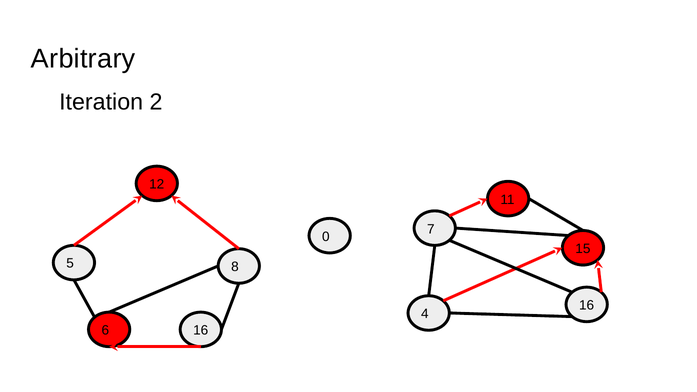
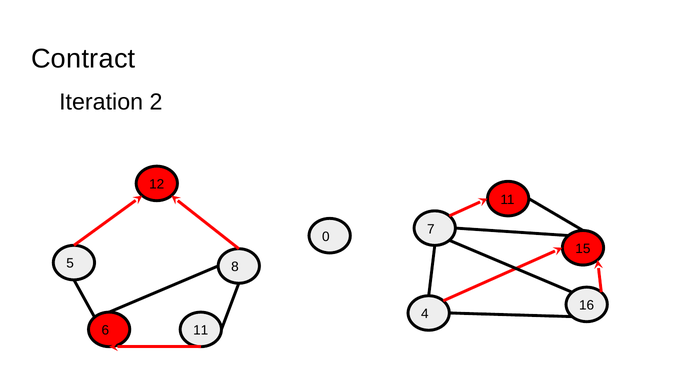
Arbitrary: Arbitrary -> Contract
6 16: 16 -> 11
